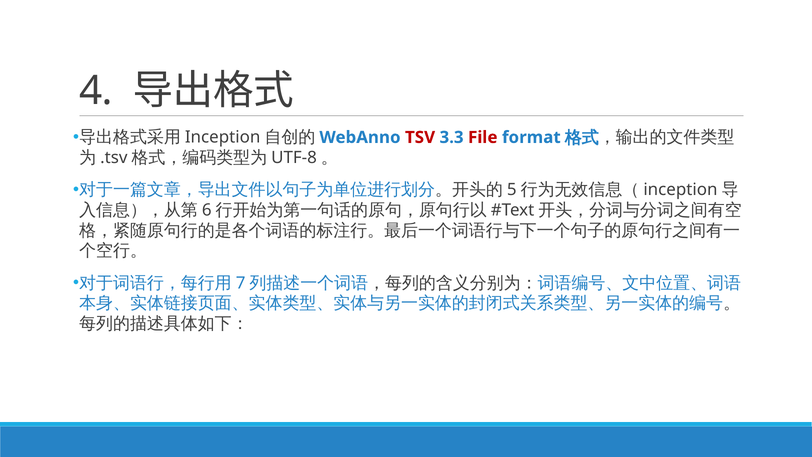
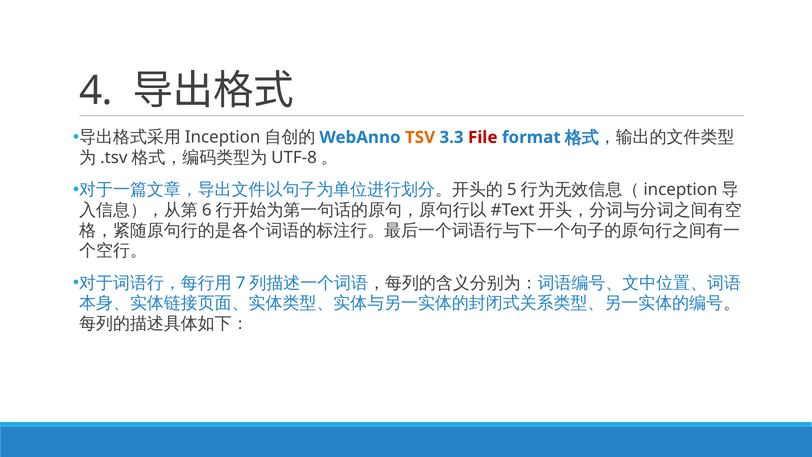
TSV colour: red -> orange
